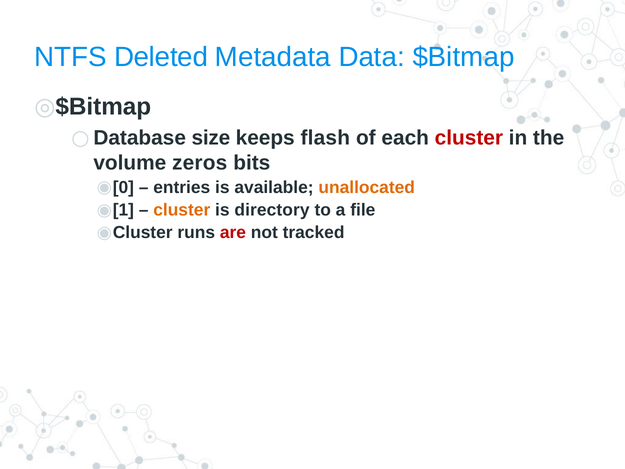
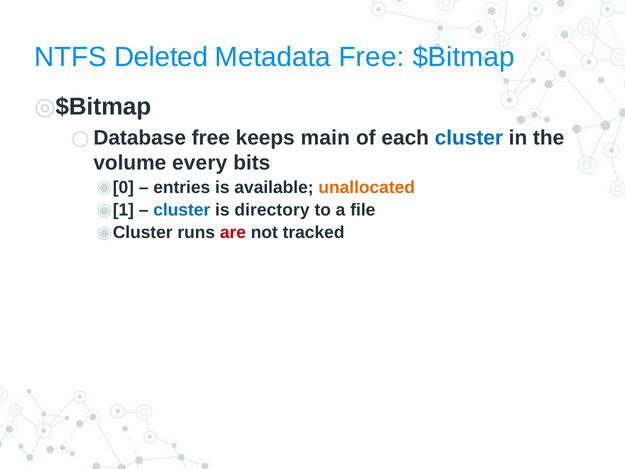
Metadata Data: Data -> Free
size at (211, 138): size -> free
flash: flash -> main
cluster at (469, 138) colour: red -> blue
zeros: zeros -> every
cluster at (182, 210) colour: orange -> blue
